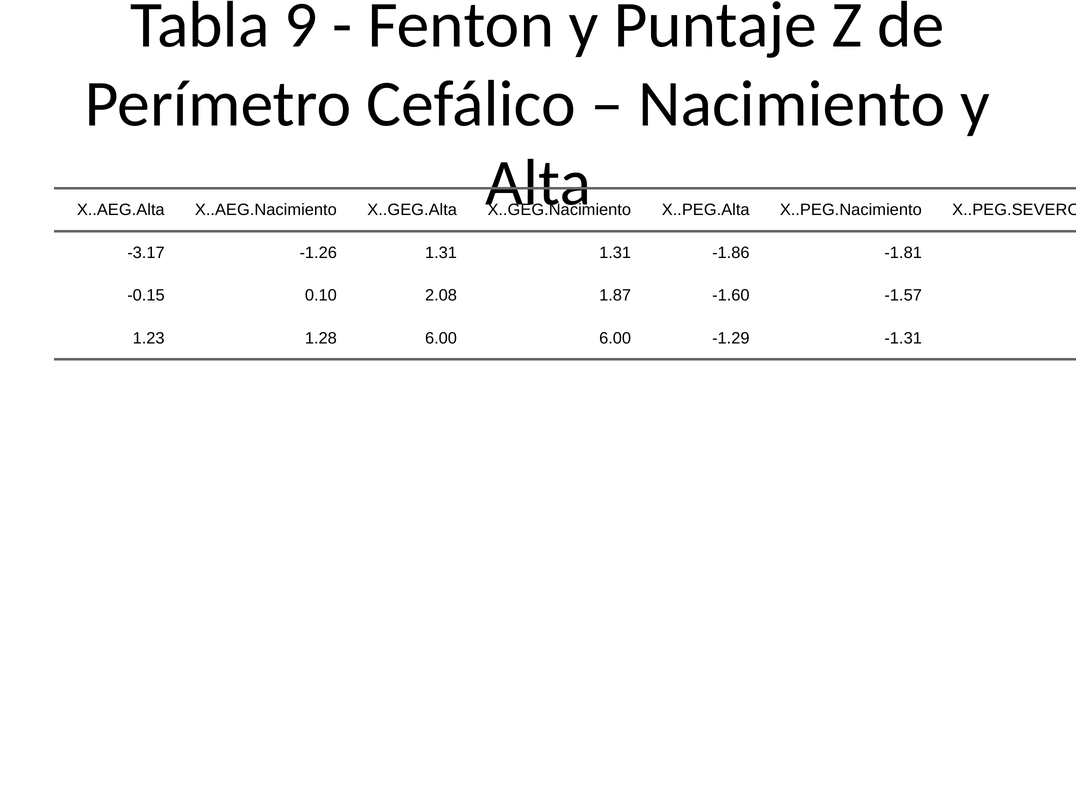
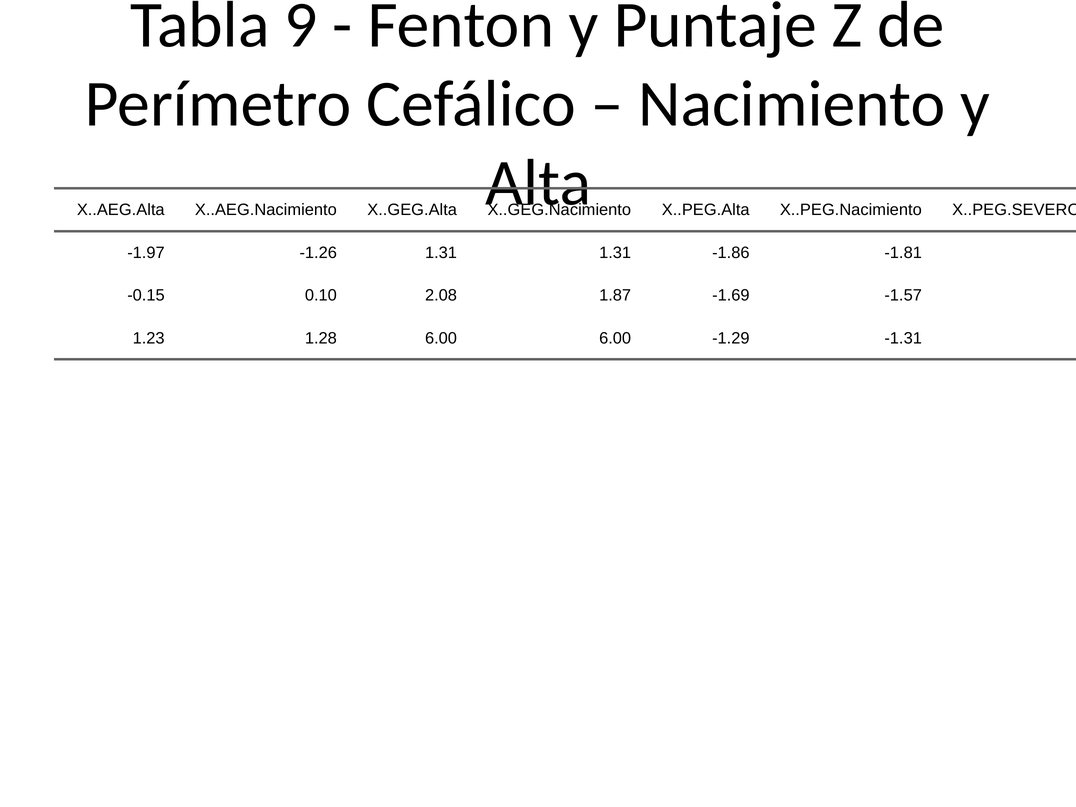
-3.17: -3.17 -> -1.97
-1.60: -1.60 -> -1.69
